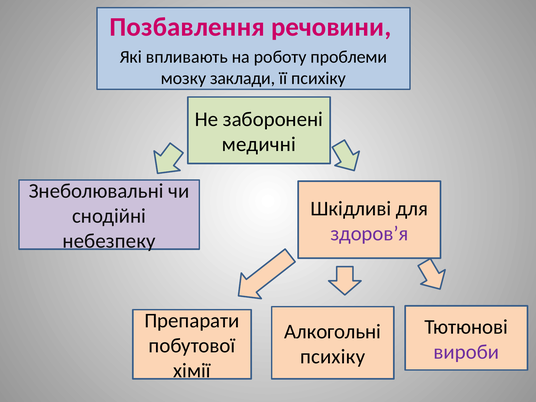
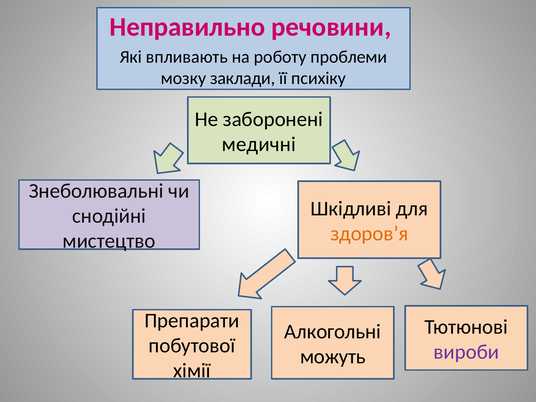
Позбавлення: Позбавлення -> Неправильно
здоров’я colour: purple -> orange
небезпеку: небезпеку -> мистецтво
психіку at (333, 357): психіку -> можуть
